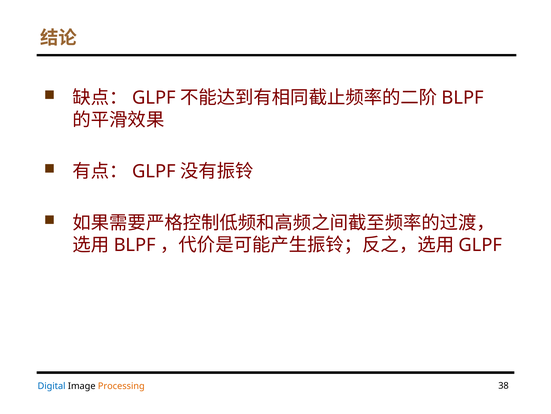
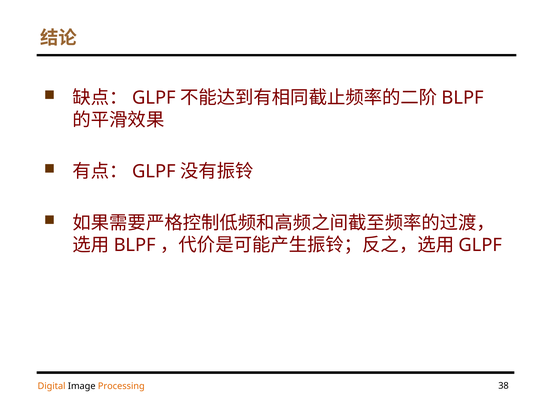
Digital colour: blue -> orange
